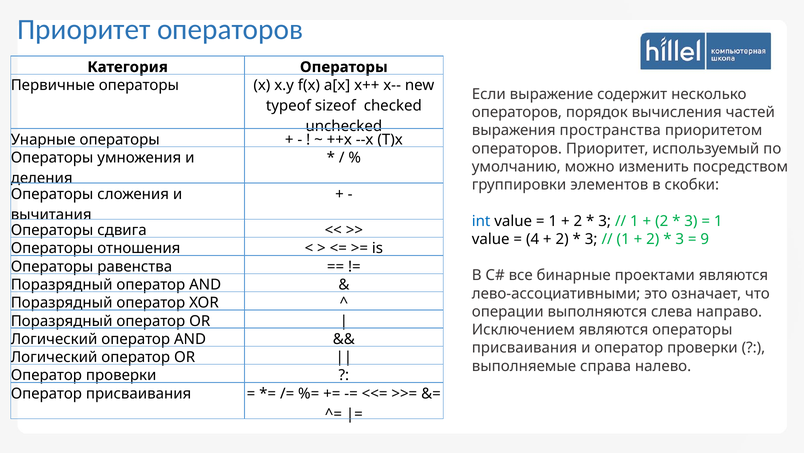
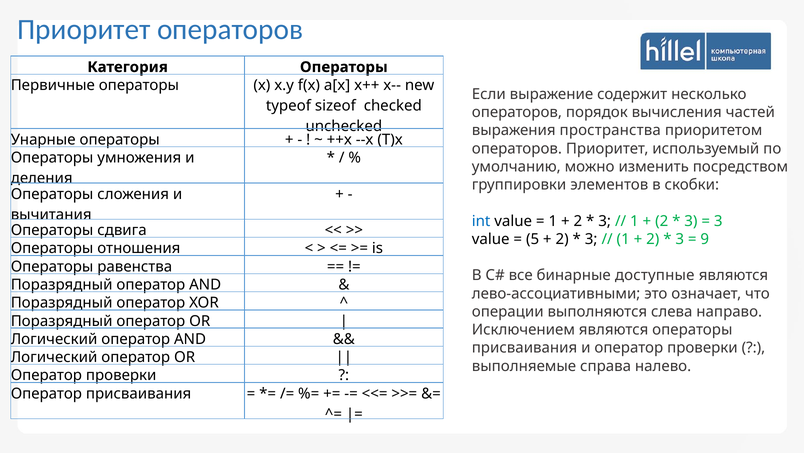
1 at (718, 221): 1 -> 3
4: 4 -> 5
проектами: проектами -> доступные
